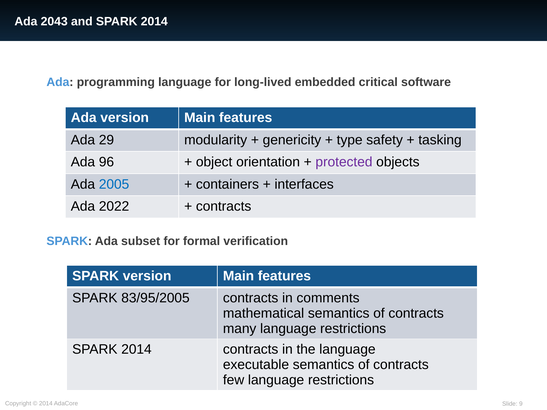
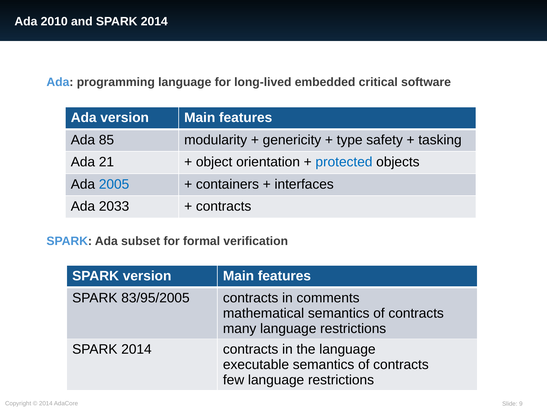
2043: 2043 -> 2010
29: 29 -> 85
96: 96 -> 21
protected colour: purple -> blue
2022: 2022 -> 2033
